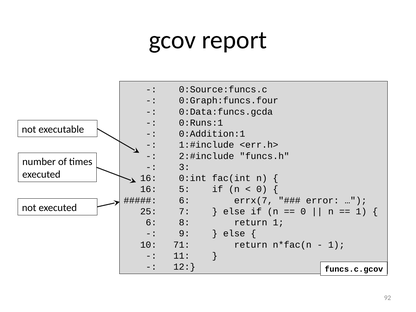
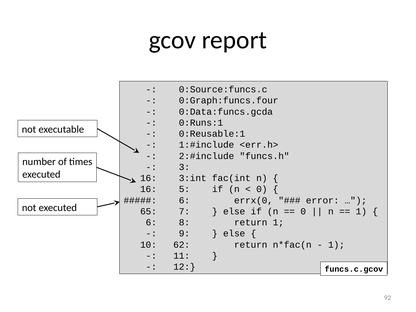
0:Addition:1: 0:Addition:1 -> 0:Reusable:1
0:int: 0:int -> 3:int
errx(7: errx(7 -> errx(0
25: 25 -> 65
71: 71 -> 62
